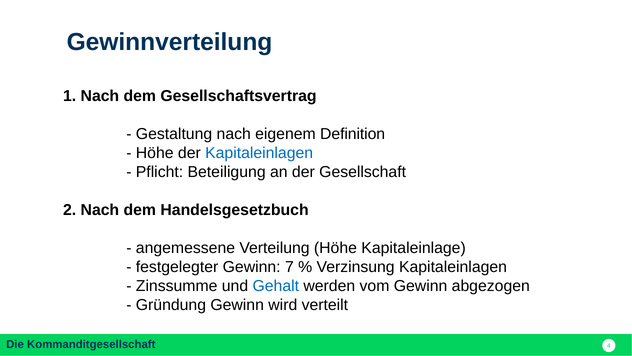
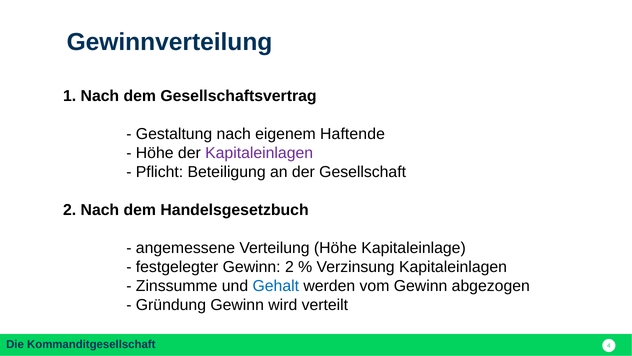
Definition: Definition -> Haftende
Kapitaleinlagen at (259, 153) colour: blue -> purple
Gewinn 7: 7 -> 2
